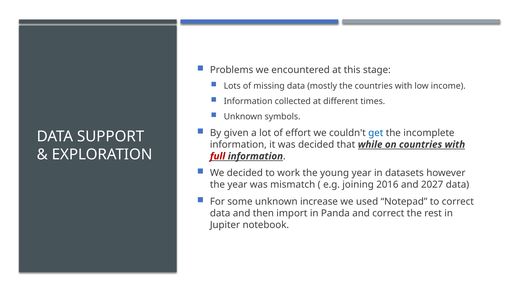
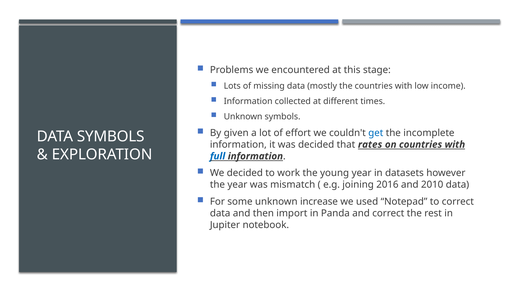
DATA SUPPORT: SUPPORT -> SYMBOLS
while: while -> rates
full colour: red -> blue
2027: 2027 -> 2010
